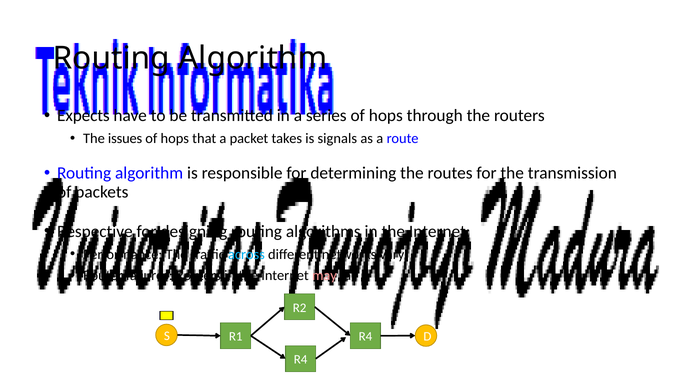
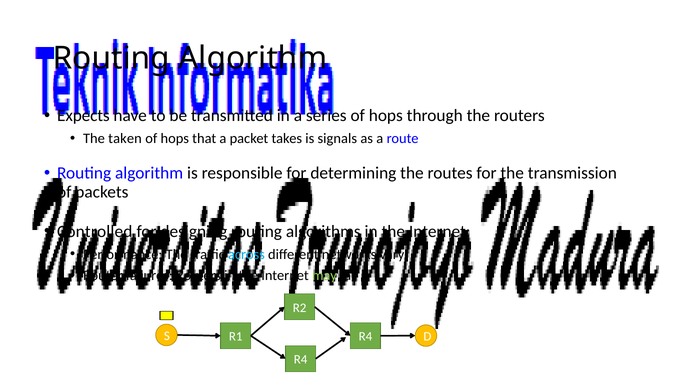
issues: issues -> taken
Respective: Respective -> Controlled
may colour: pink -> light green
